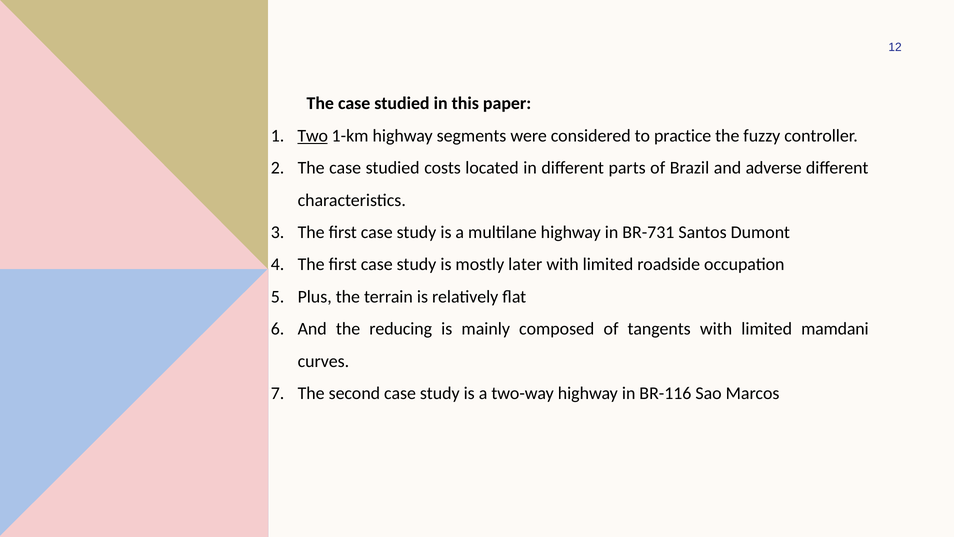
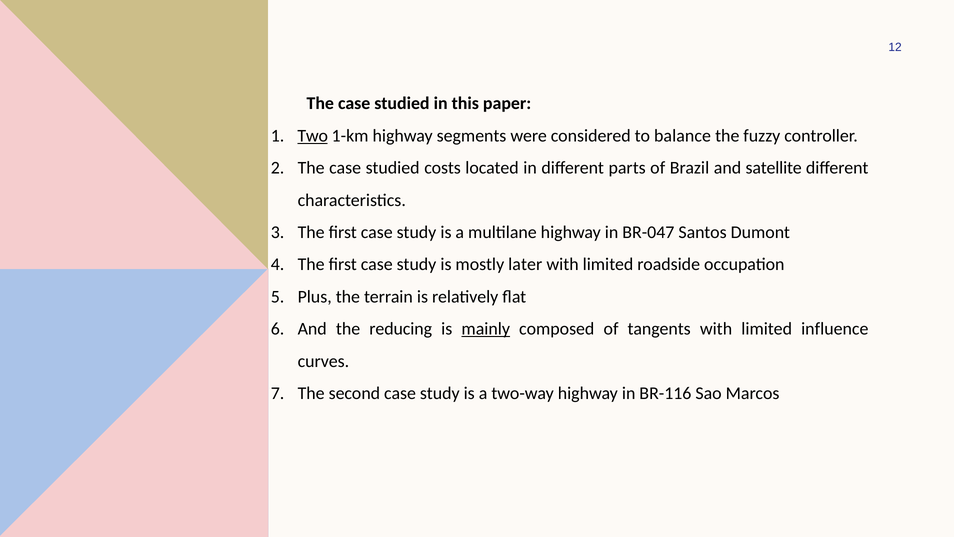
practice: practice -> balance
adverse: adverse -> satellite
BR-731: BR-731 -> BR-047
mainly underline: none -> present
mamdani: mamdani -> influence
